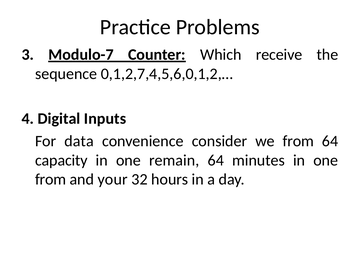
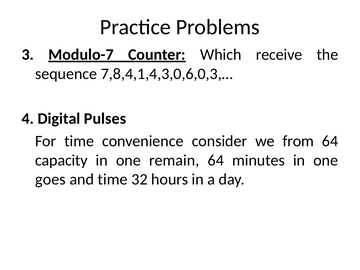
0,1,2,7,4,5,6,0,1,2,…: 0,1,2,7,4,5,6,0,1,2,… -> 7,8,4,1,4,3,0,6,0,3,…
Inputs: Inputs -> Pulses
For data: data -> time
from at (51, 179): from -> goes
and your: your -> time
